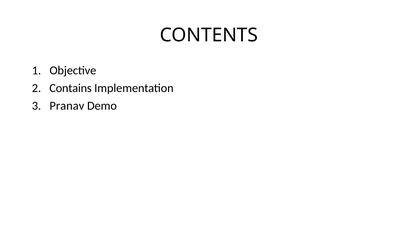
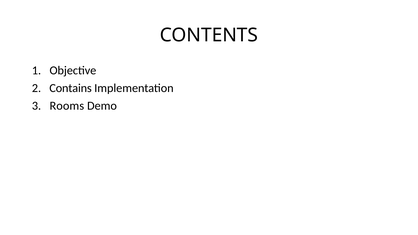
Pranav: Pranav -> Rooms
